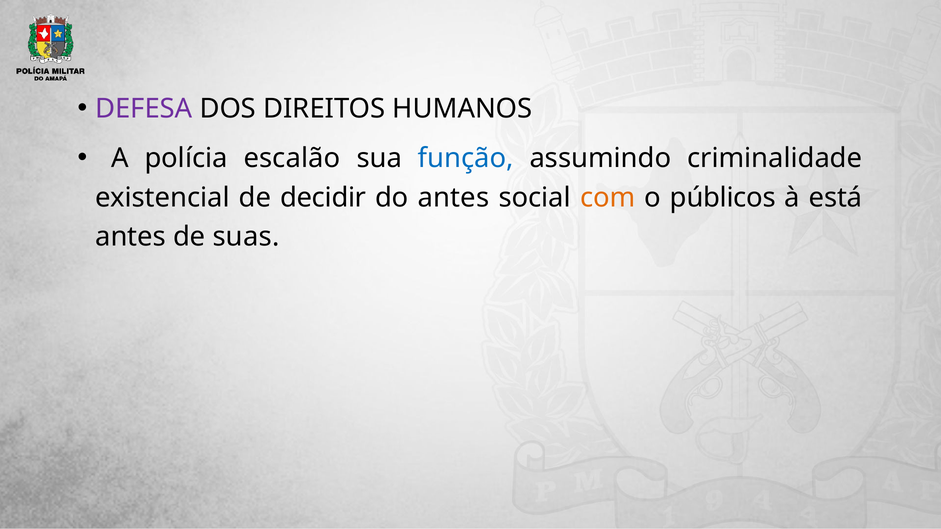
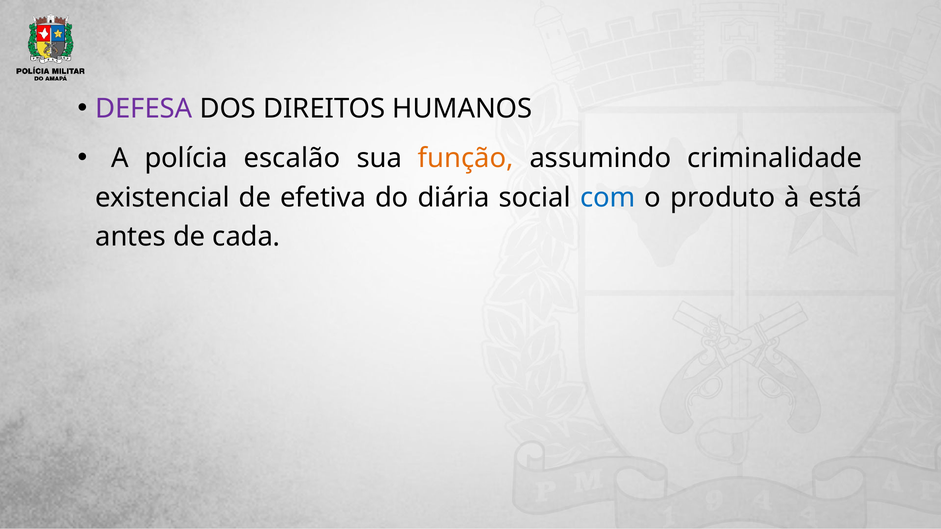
função colour: blue -> orange
decidir: decidir -> efetiva
do antes: antes -> diária
com colour: orange -> blue
públicos: públicos -> produto
suas: suas -> cada
